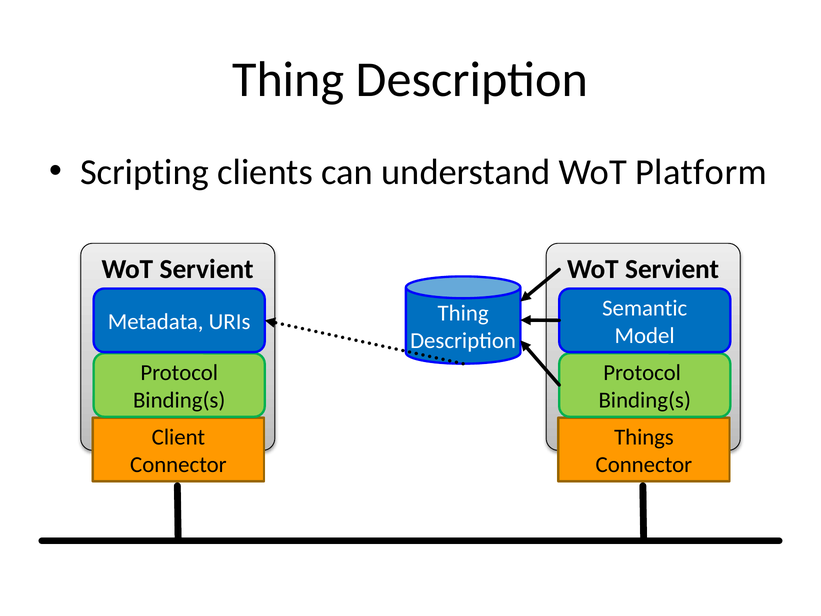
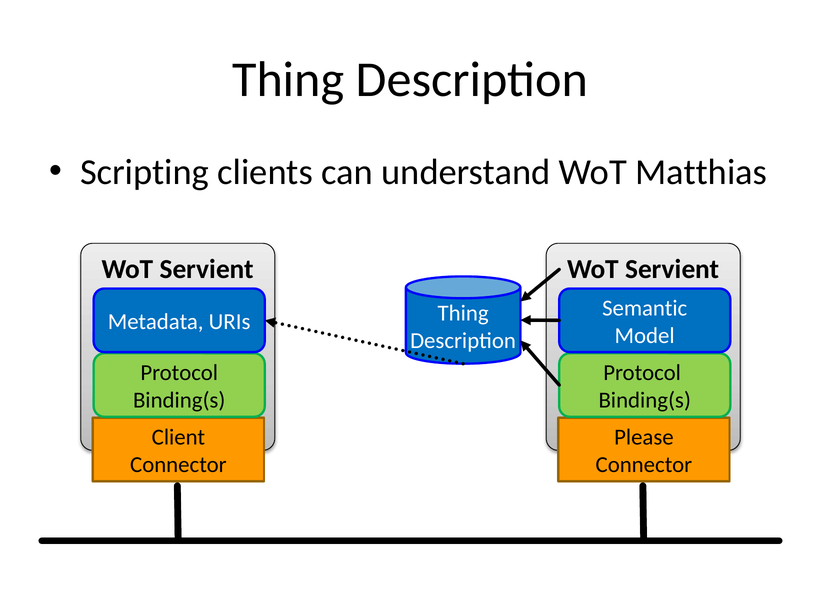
Platform: Platform -> Matthias
Things: Things -> Please
